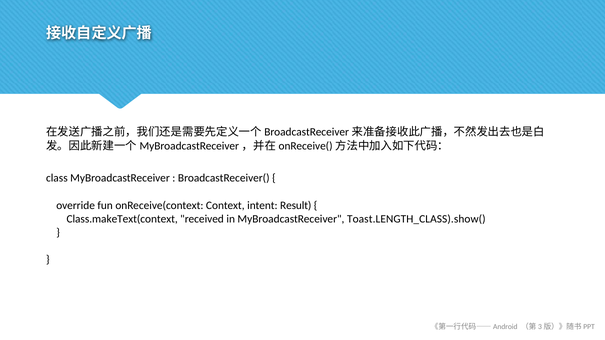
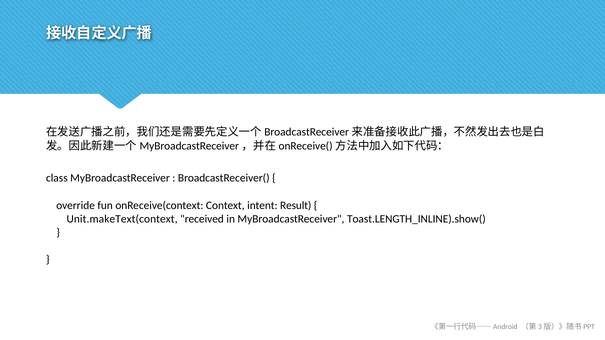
Class.makeText(context: Class.makeText(context -> Unit.makeText(context
Toast.LENGTH_CLASS).show(: Toast.LENGTH_CLASS).show( -> Toast.LENGTH_INLINE).show(
